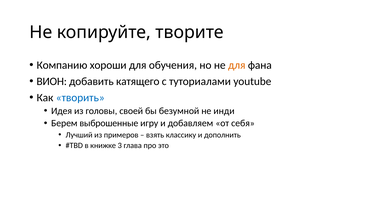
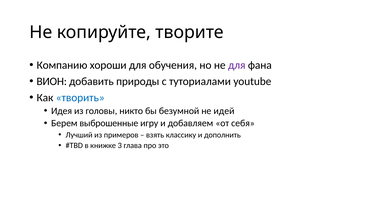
для at (237, 65) colour: orange -> purple
катящего: катящего -> природы
своей: своей -> никто
инди: инди -> идей
